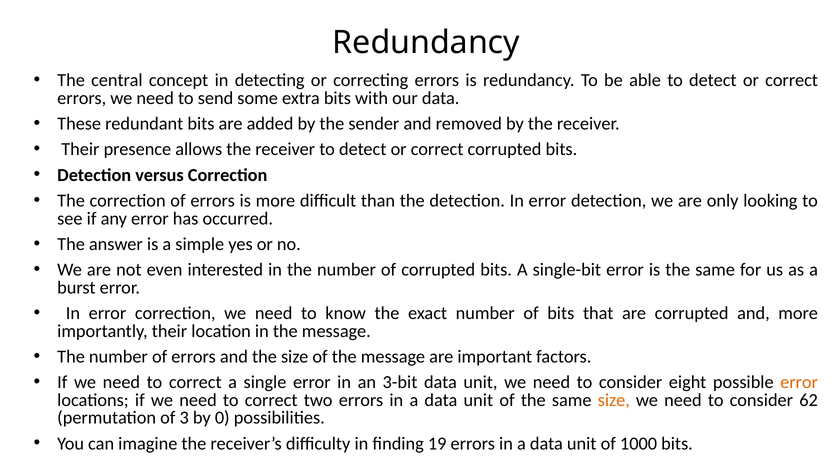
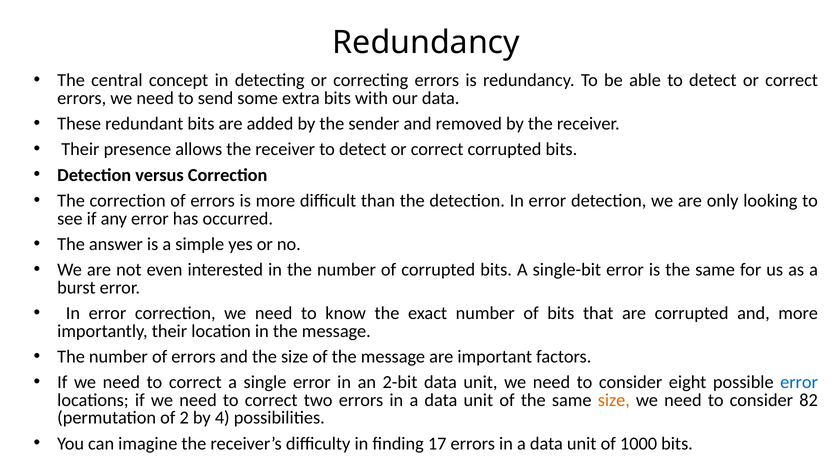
3-bit: 3-bit -> 2-bit
error at (799, 382) colour: orange -> blue
62: 62 -> 82
3: 3 -> 2
0: 0 -> 4
19: 19 -> 17
